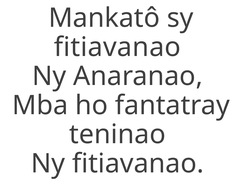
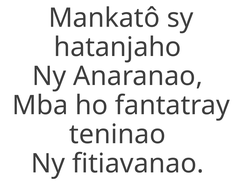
fitiavanao at (117, 47): fitiavanao -> hatanjaho
